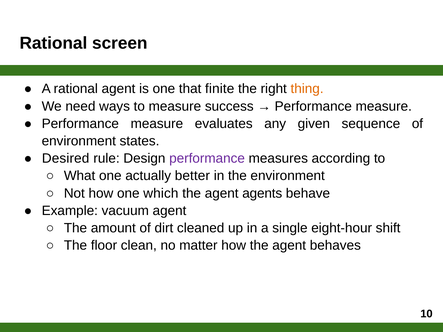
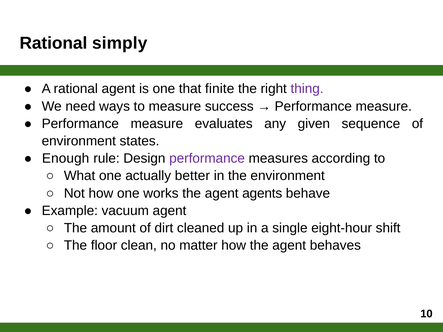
screen: screen -> simply
thing colour: orange -> purple
Desired: Desired -> Enough
which: which -> works
